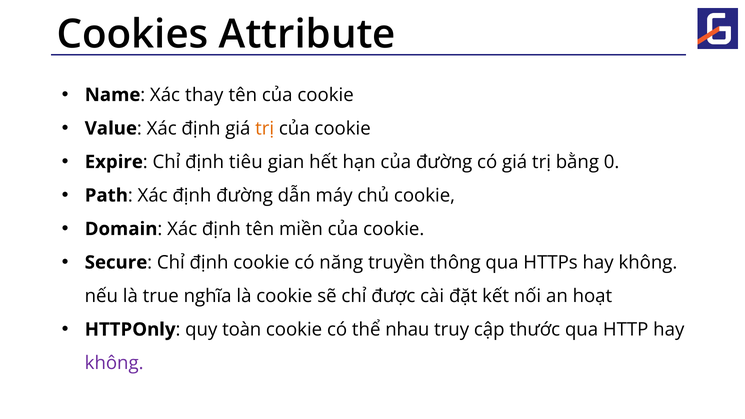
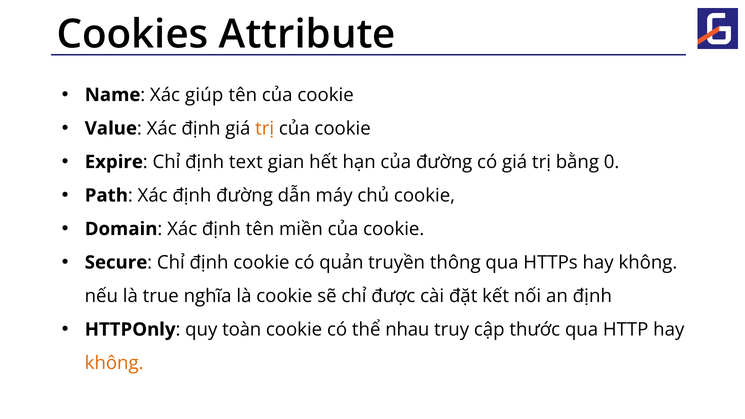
thay: thay -> giúp
tiêu: tiêu -> text
năng: năng -> quản
an hoạt: hoạt -> định
không at (114, 363) colour: purple -> orange
